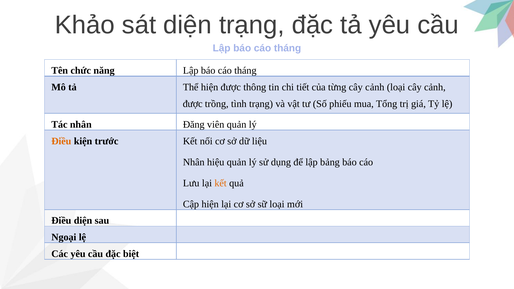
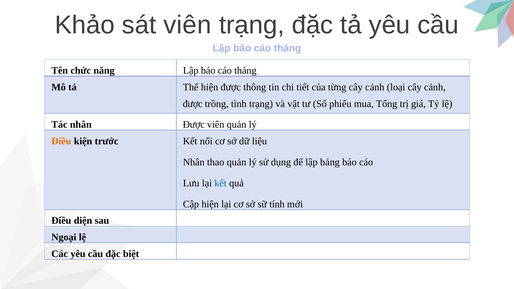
sát diện: diện -> viên
nhân Đăng: Đăng -> Được
hiệu: hiệu -> thao
kết at (221, 183) colour: orange -> blue
sữ loại: loại -> tính
